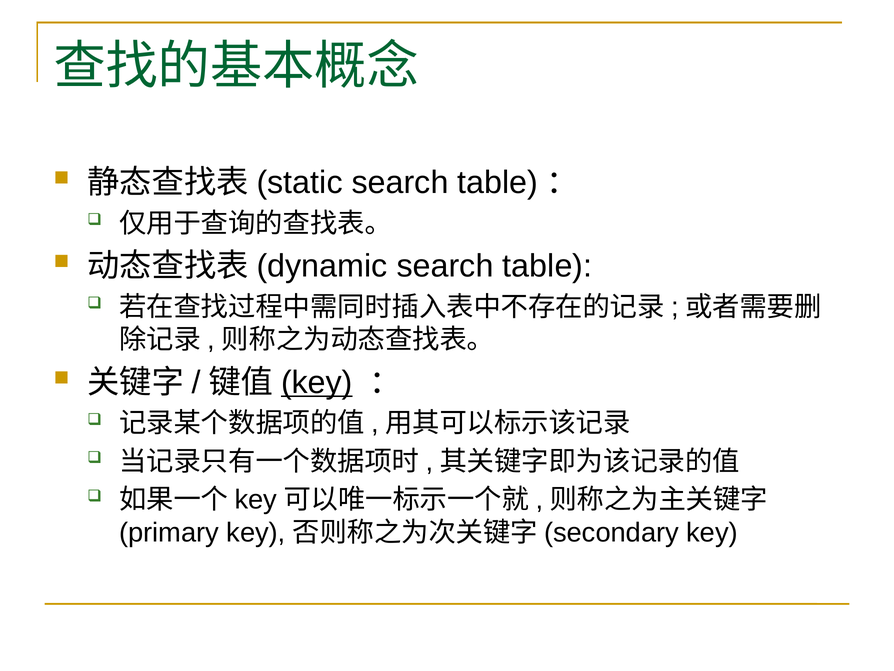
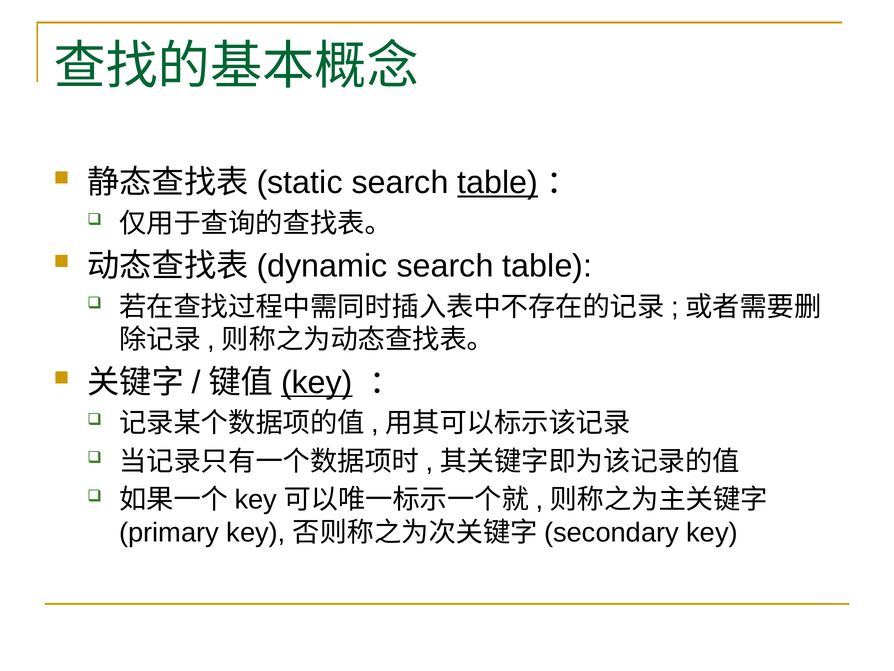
table at (498, 183) underline: none -> present
